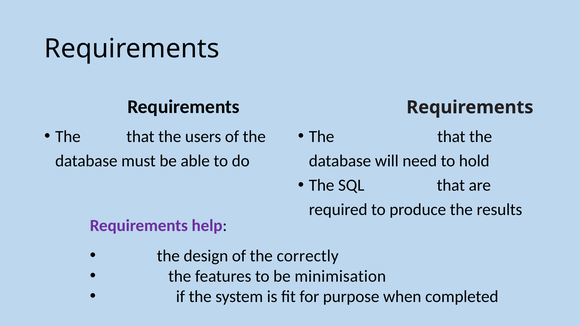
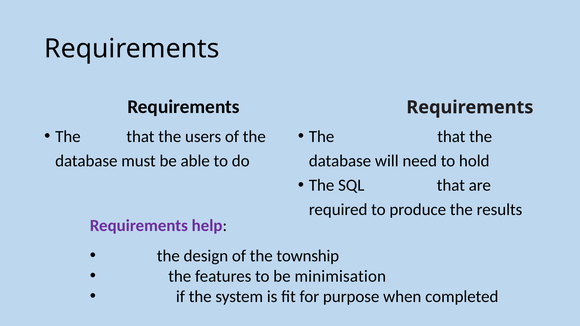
correctly: correctly -> township
